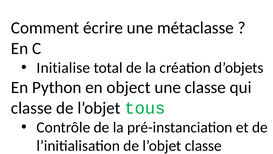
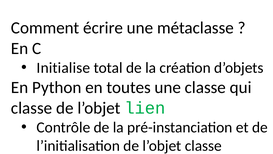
object: object -> toutes
tous: tous -> lien
